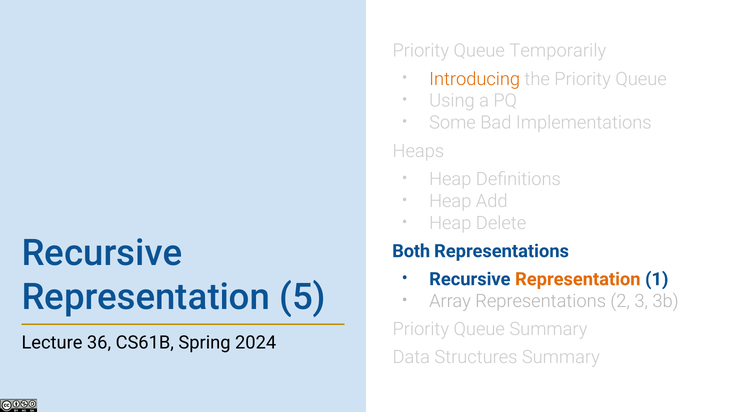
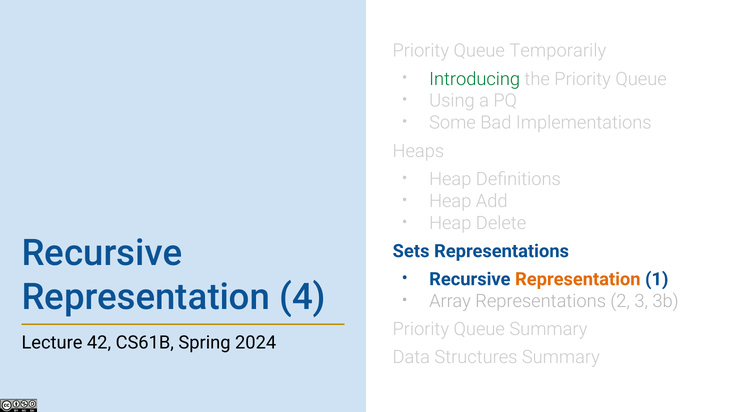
Introducing colour: orange -> green
Both: Both -> Sets
5: 5 -> 4
36: 36 -> 42
